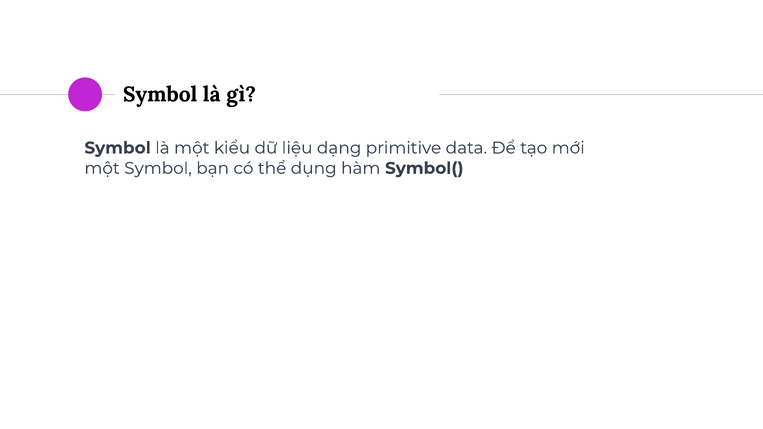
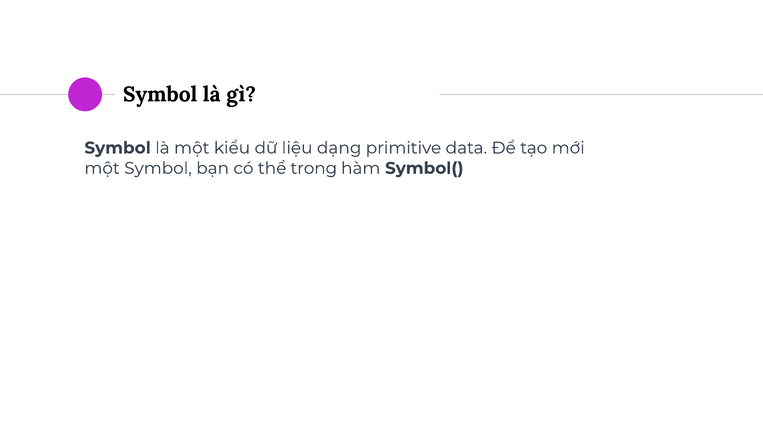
dụng: dụng -> trong
